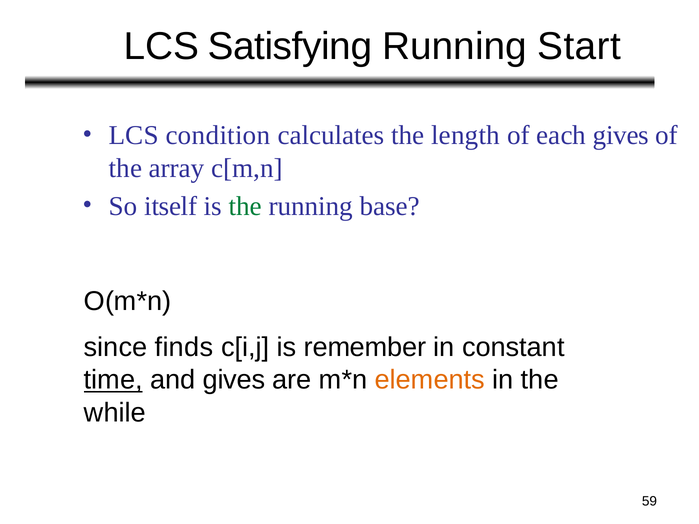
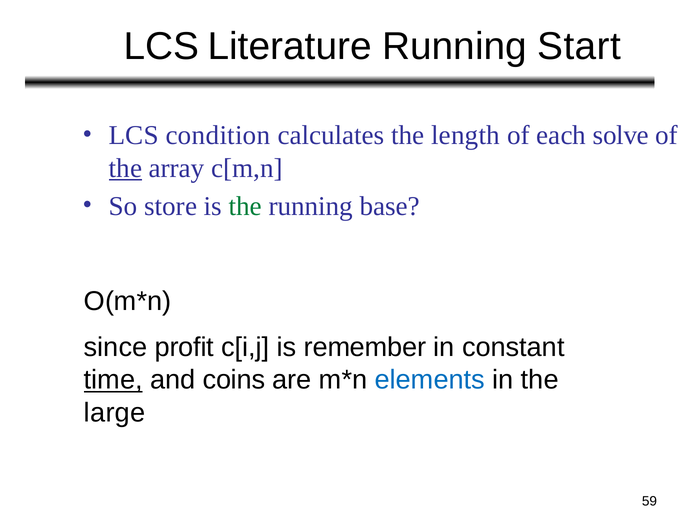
Satisfying: Satisfying -> Literature
each gives: gives -> solve
the at (126, 168) underline: none -> present
itself: itself -> store
finds: finds -> profit
and gives: gives -> coins
elements colour: orange -> blue
while: while -> large
